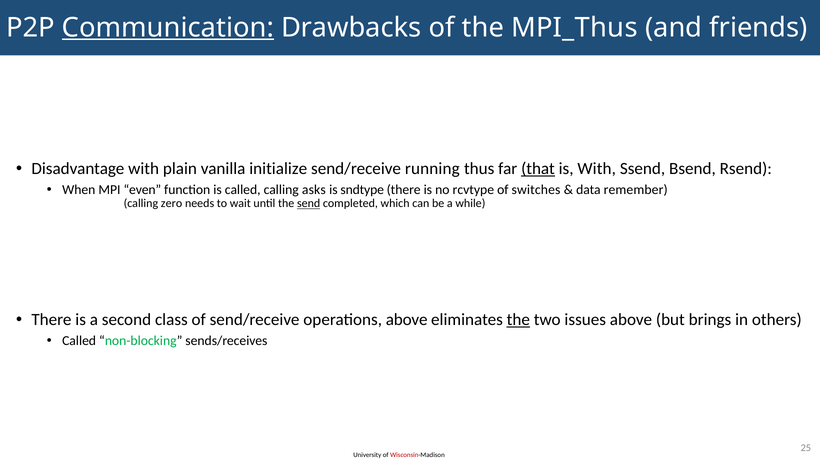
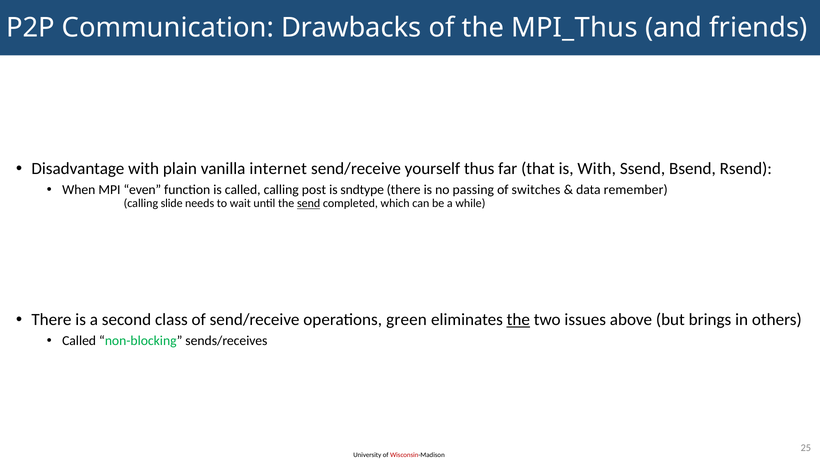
Communication underline: present -> none
initialize: initialize -> internet
running: running -> yourself
that underline: present -> none
asks: asks -> post
rcvtype: rcvtype -> passing
zero: zero -> slide
operations above: above -> green
